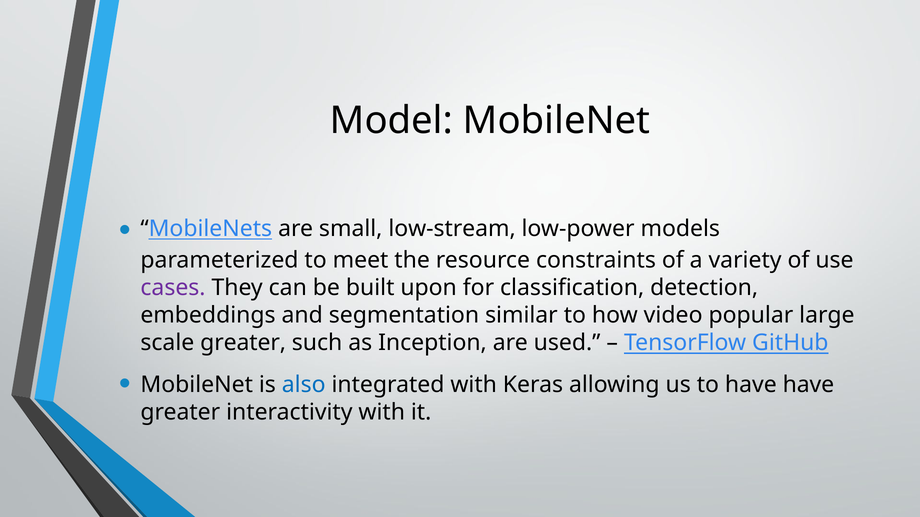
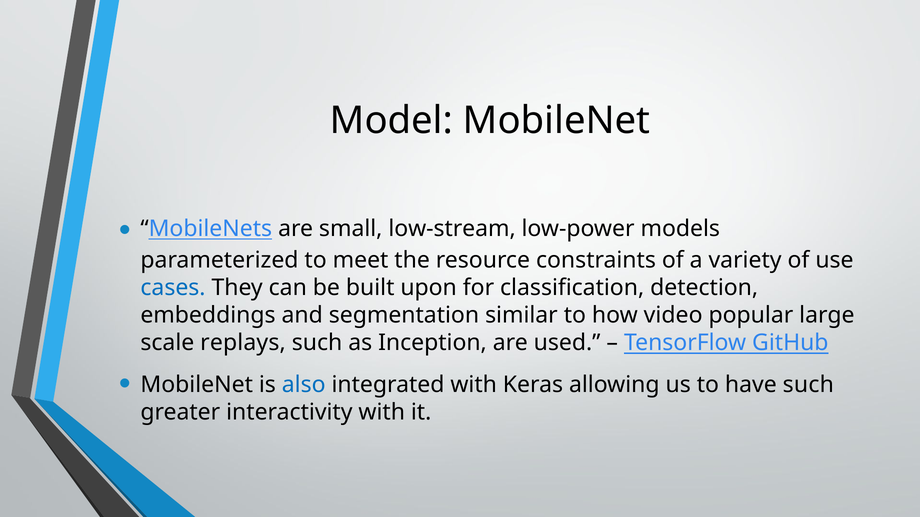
cases colour: purple -> blue
scale greater: greater -> replays
have have: have -> such
